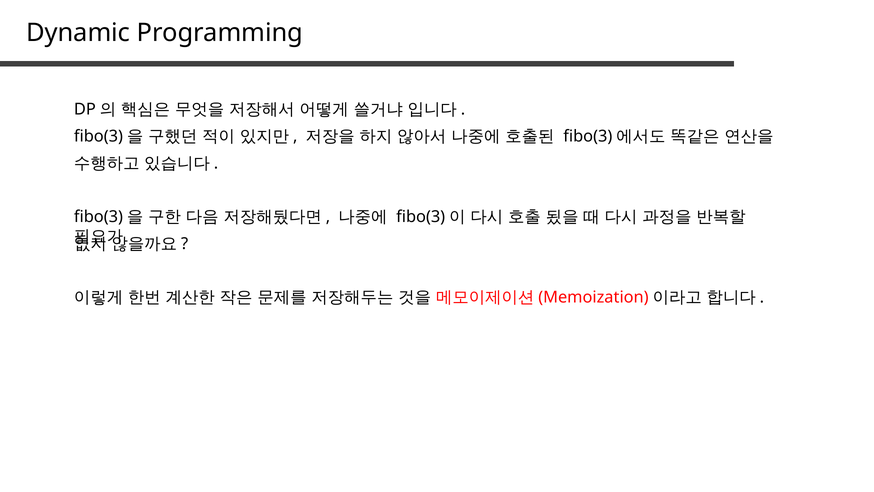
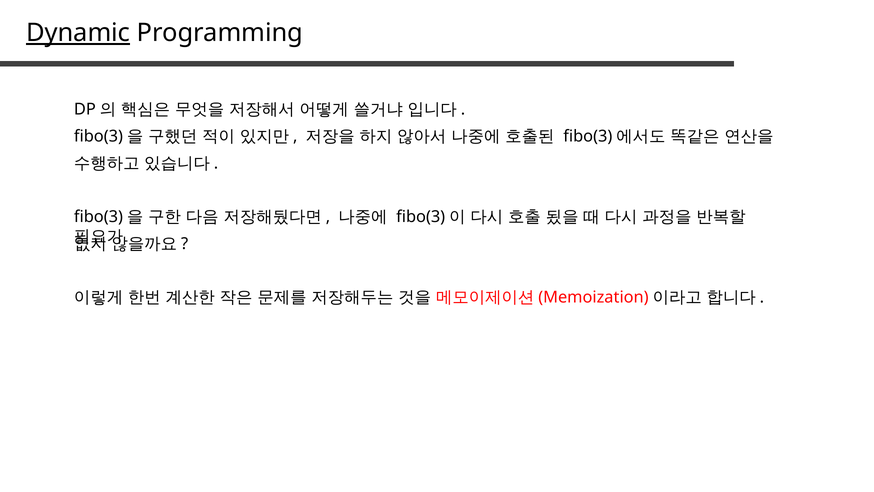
Dynamic underline: none -> present
